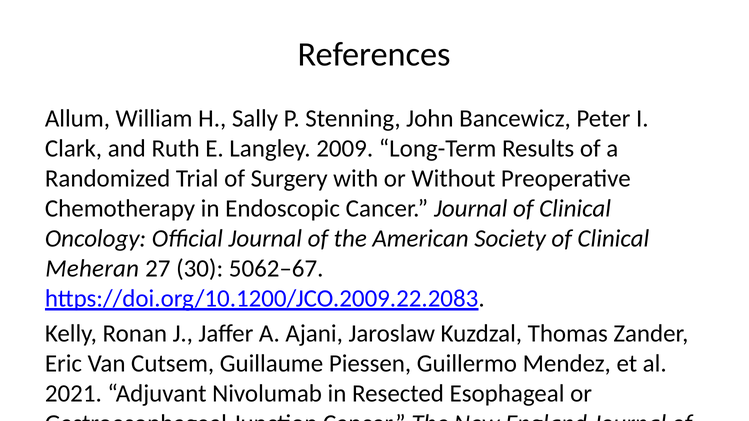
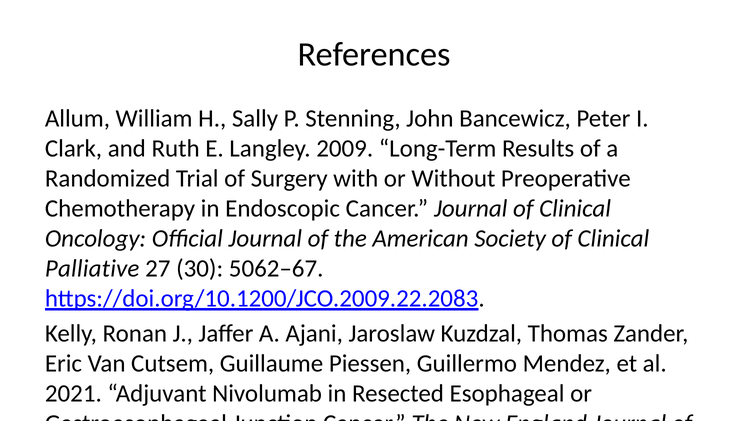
Meheran at (92, 269): Meheran -> Palliative
